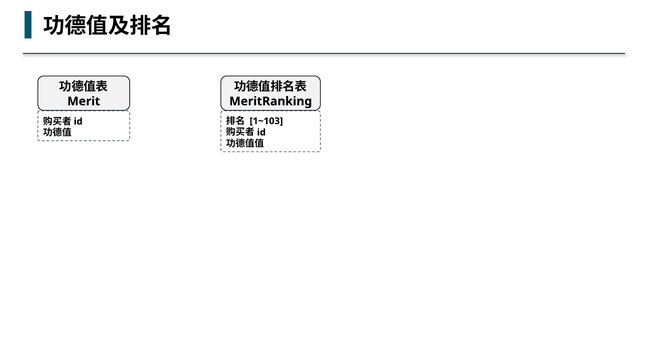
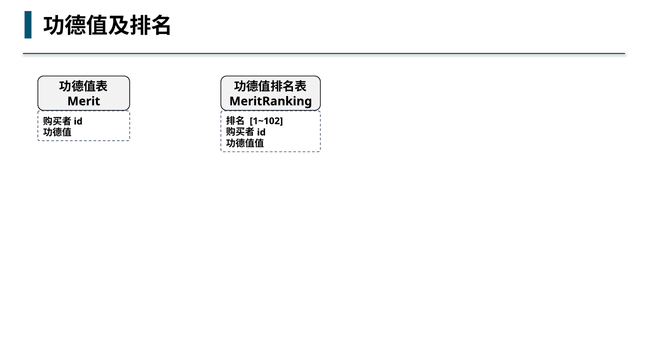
1~103: 1~103 -> 1~102
